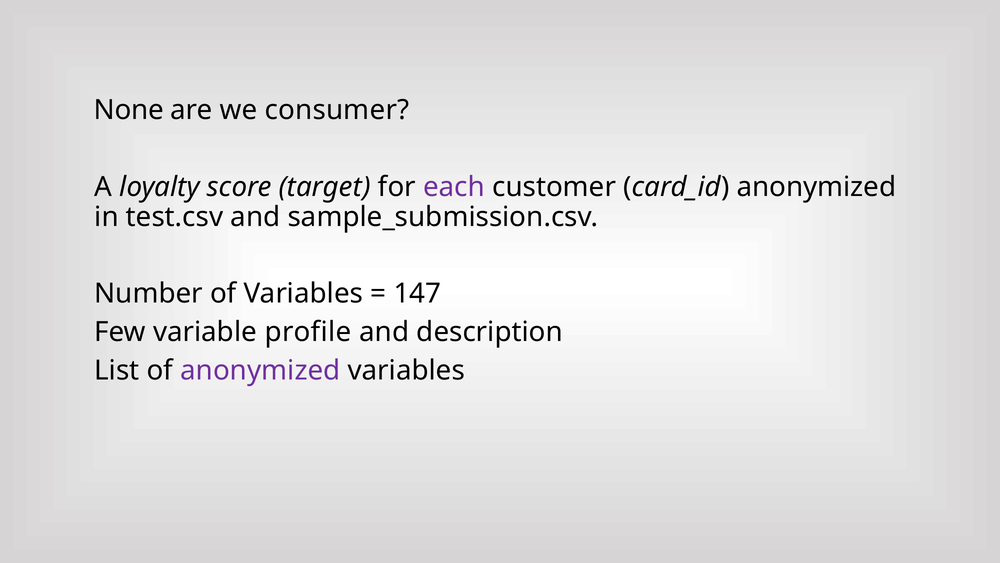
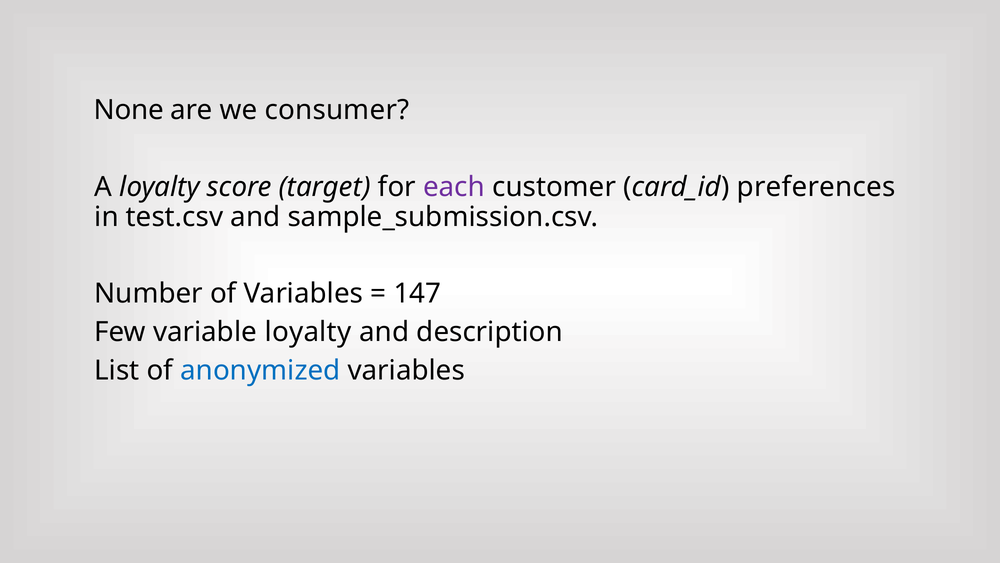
card_id anonymized: anonymized -> preferences
variable profile: profile -> loyalty
anonymized at (260, 370) colour: purple -> blue
